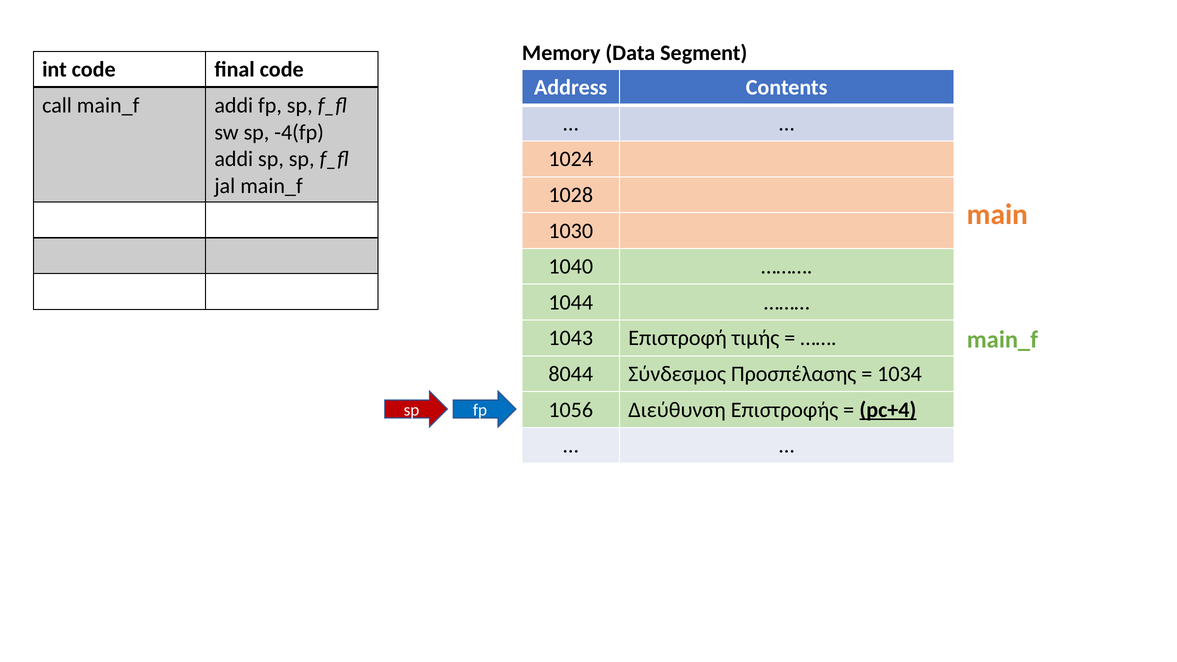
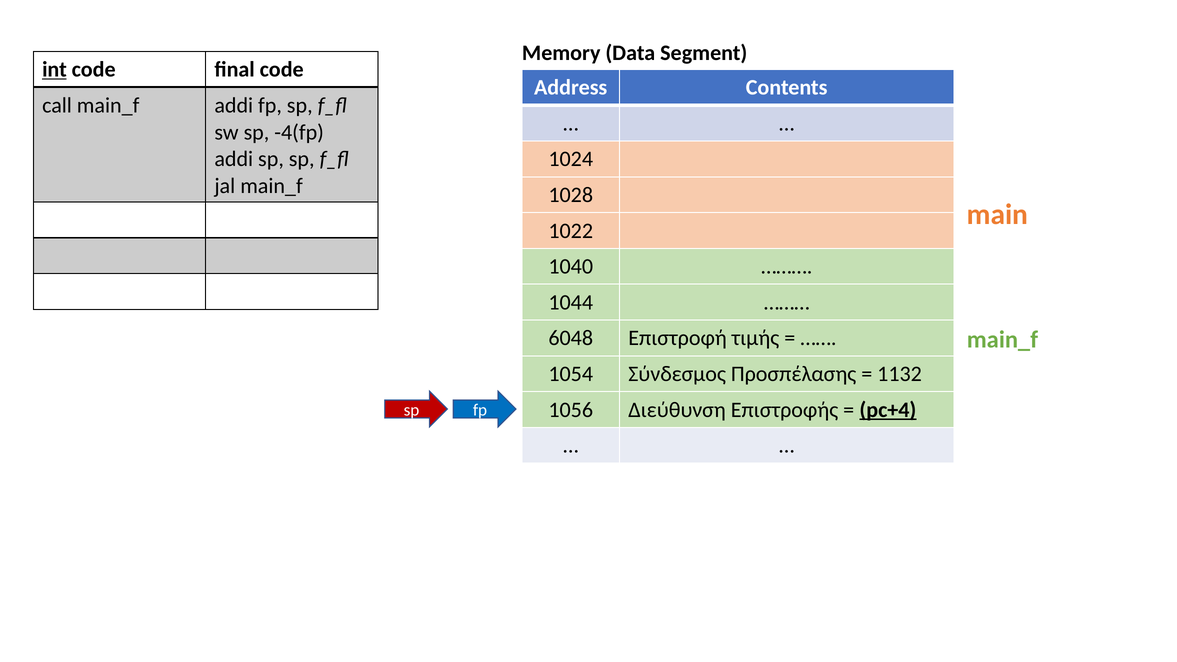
int underline: none -> present
1030: 1030 -> 1022
1043: 1043 -> 6048
8044: 8044 -> 1054
1034: 1034 -> 1132
